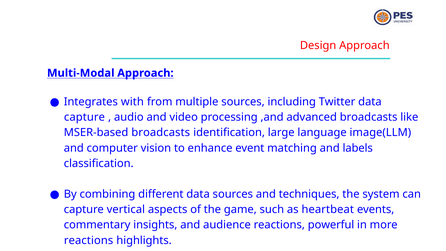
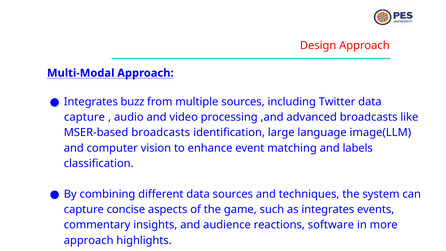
with: with -> buzz
vertical: vertical -> concise
as heartbeat: heartbeat -> integrates
powerful: powerful -> software
reactions at (89, 240): reactions -> approach
